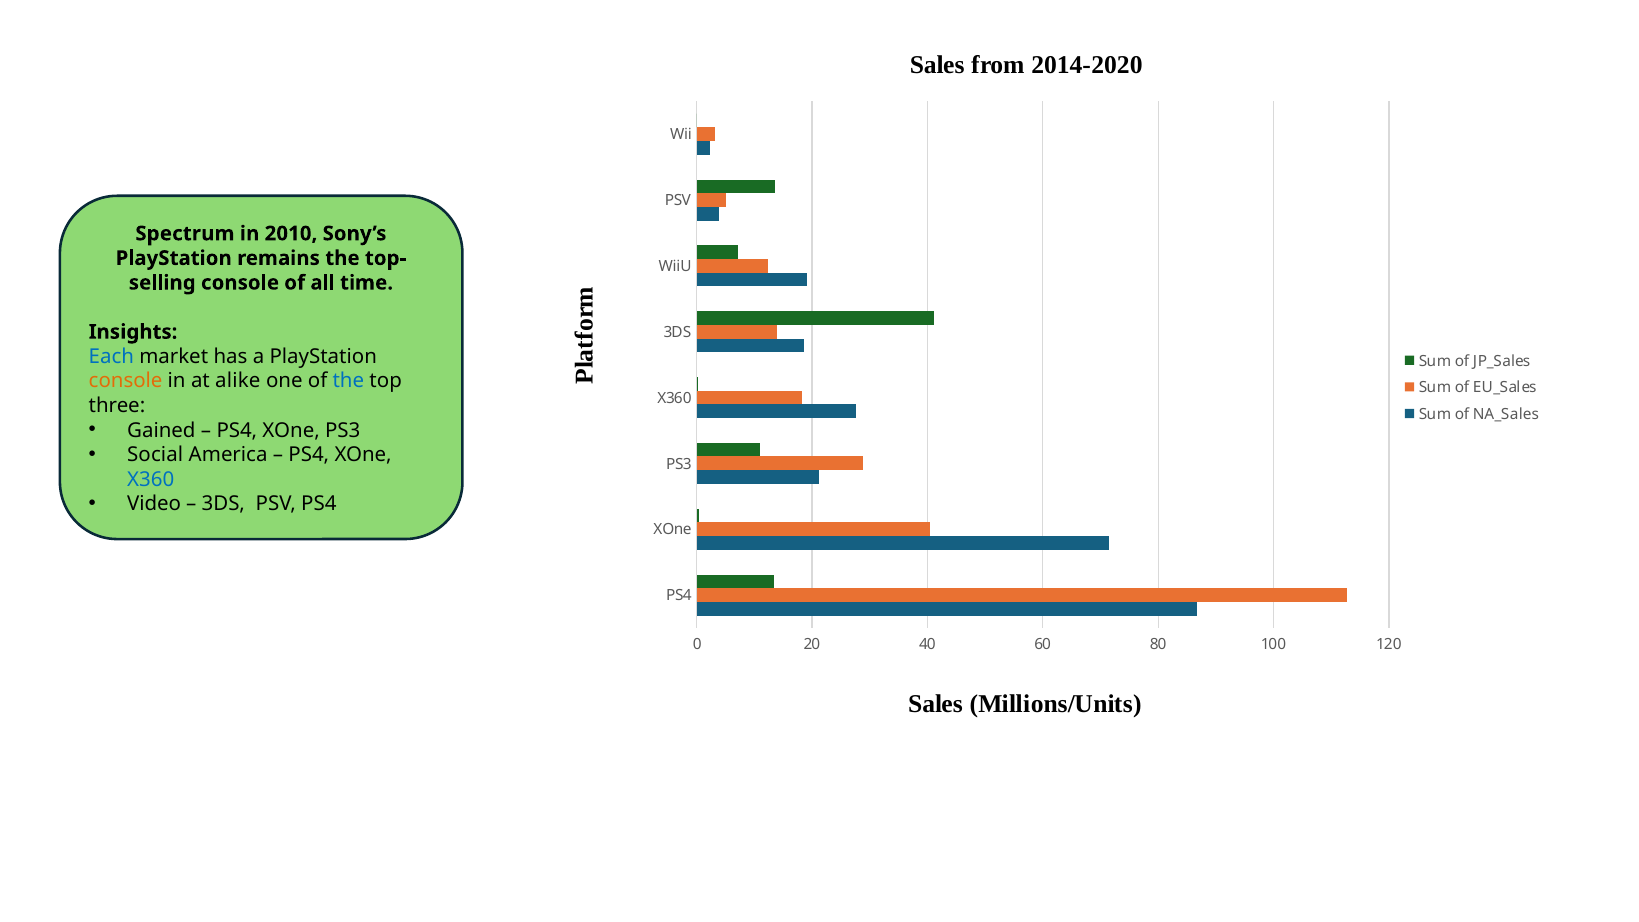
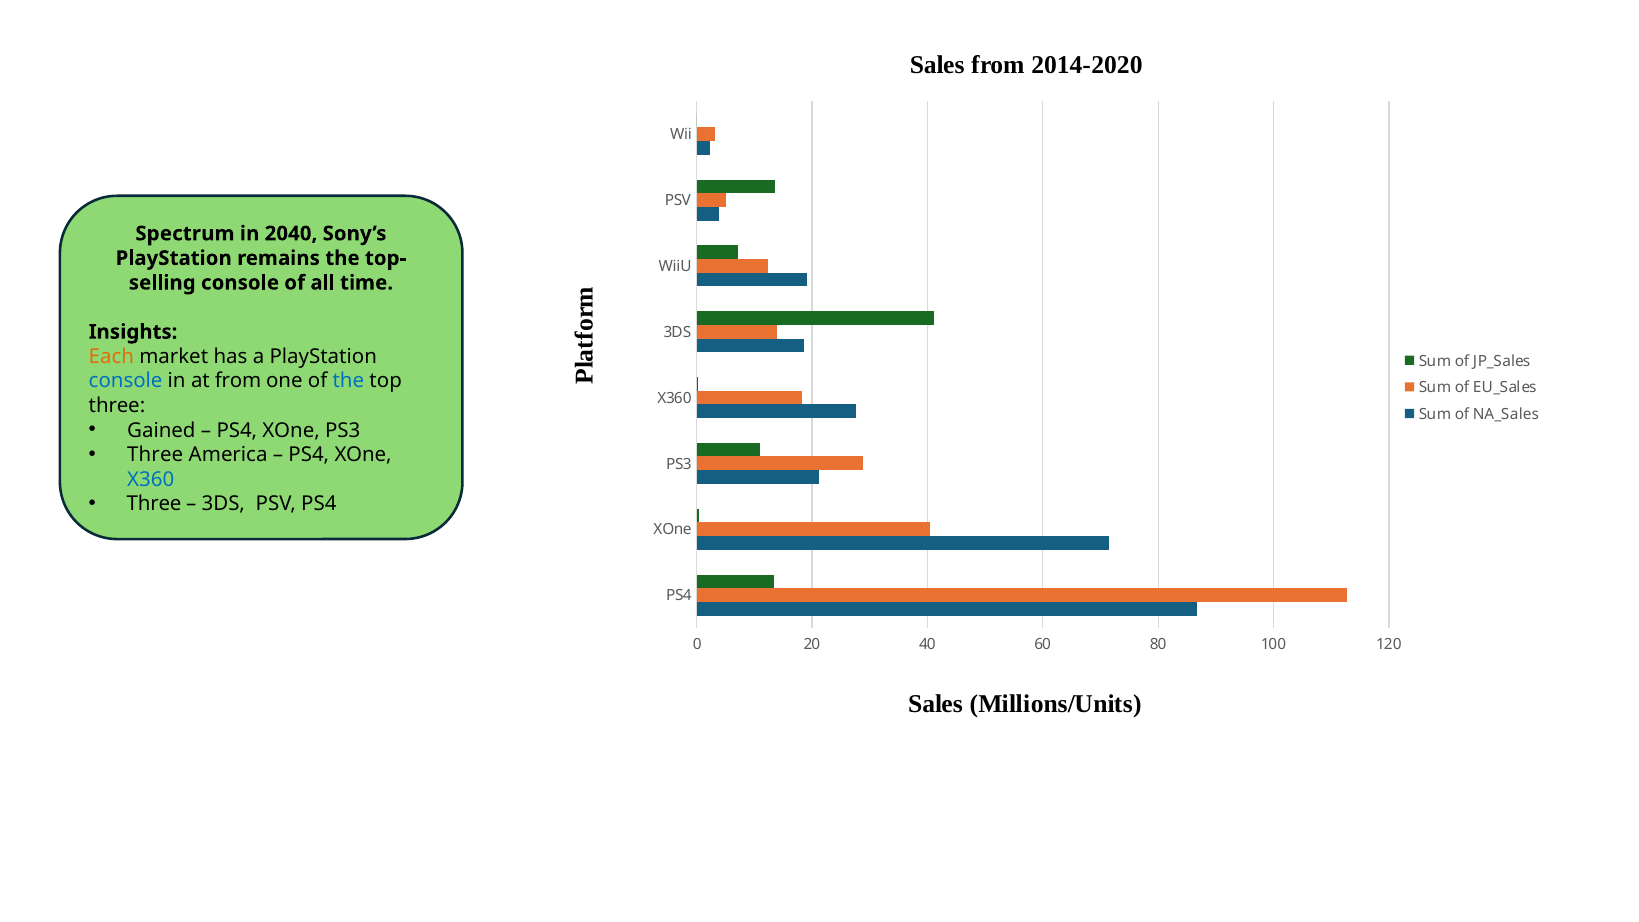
2010: 2010 -> 2040
Each colour: blue -> orange
console at (126, 381) colour: orange -> blue
at alike: alike -> from
Social at (155, 455): Social -> Three
Video at (154, 504): Video -> Three
